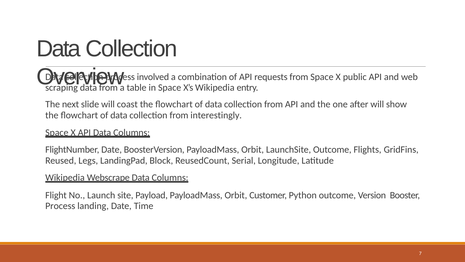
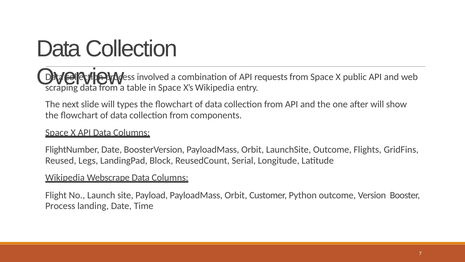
coast: coast -> types
interestingly: interestingly -> components
